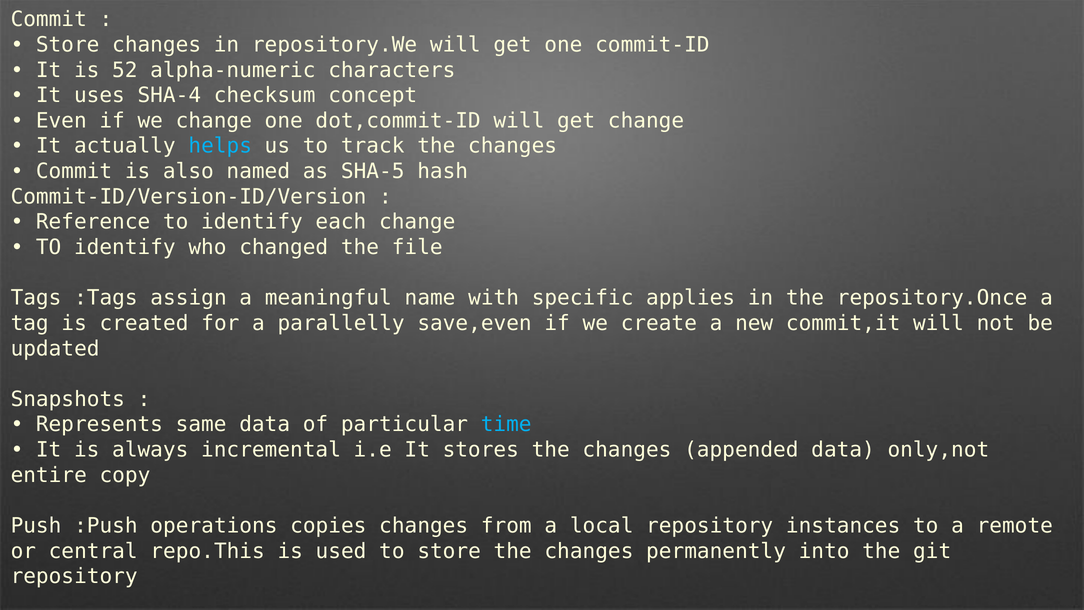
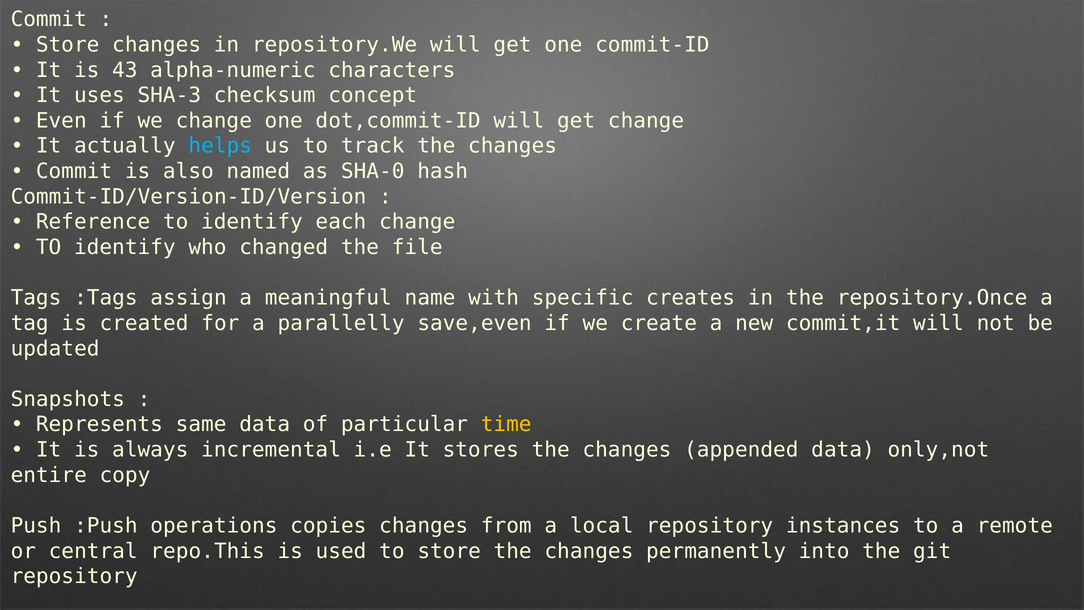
52: 52 -> 43
SHA-4: SHA-4 -> SHA-3
SHA-5: SHA-5 -> SHA-0
applies: applies -> creates
time colour: light blue -> yellow
